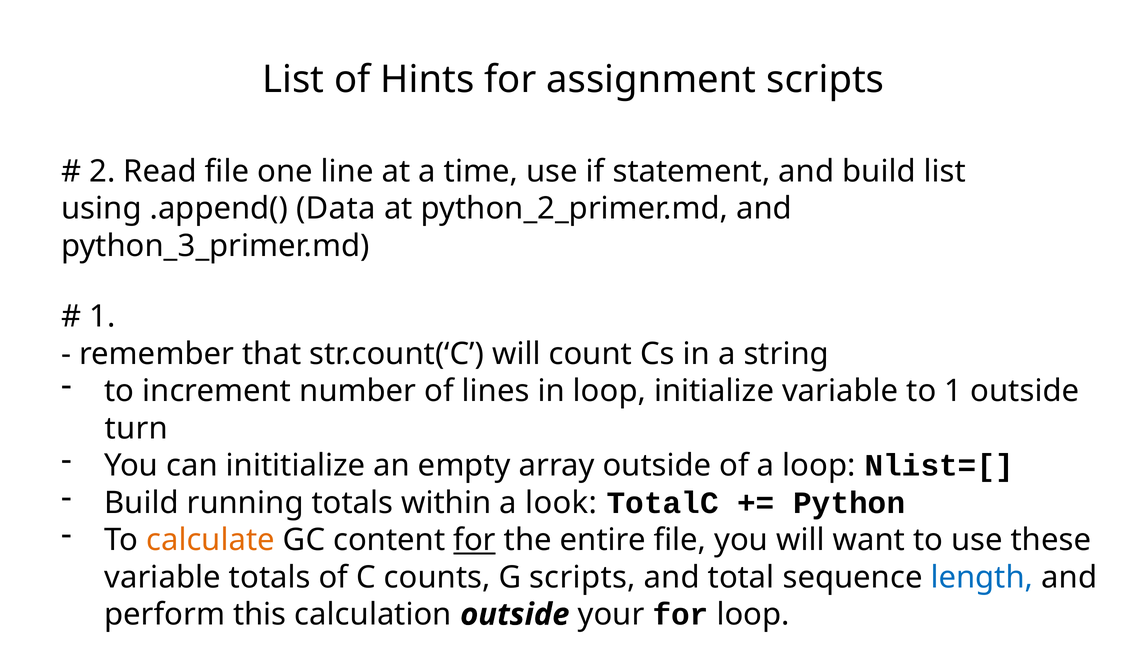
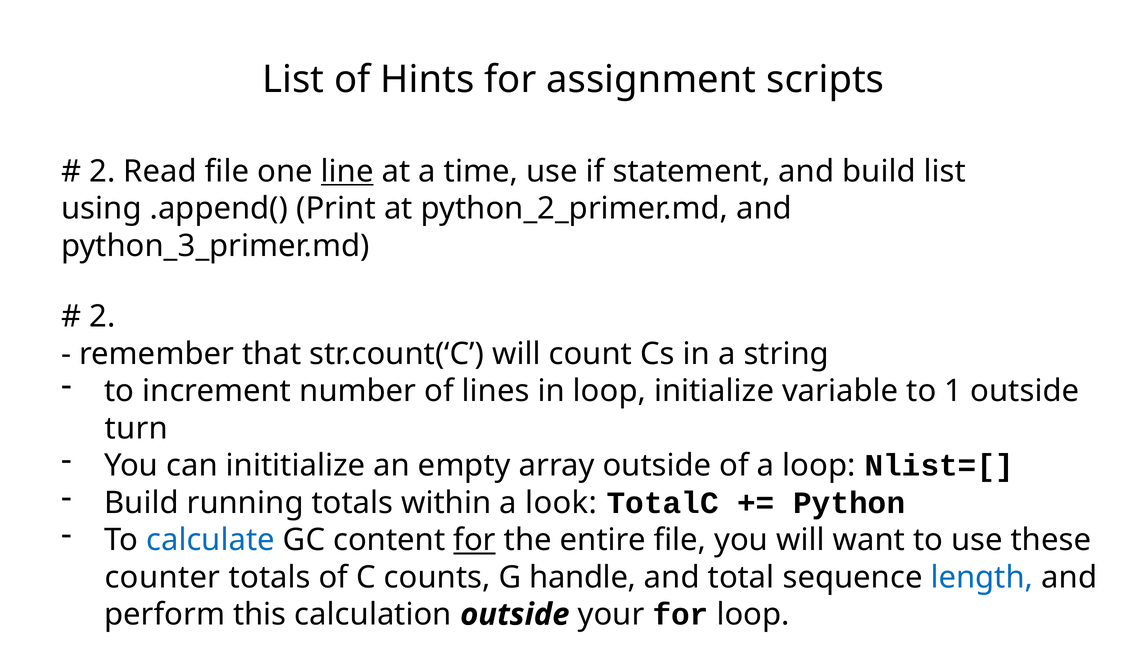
line underline: none -> present
Data: Data -> Print
1 at (102, 317): 1 -> 2
calculate colour: orange -> blue
variable at (163, 577): variable -> counter
G scripts: scripts -> handle
